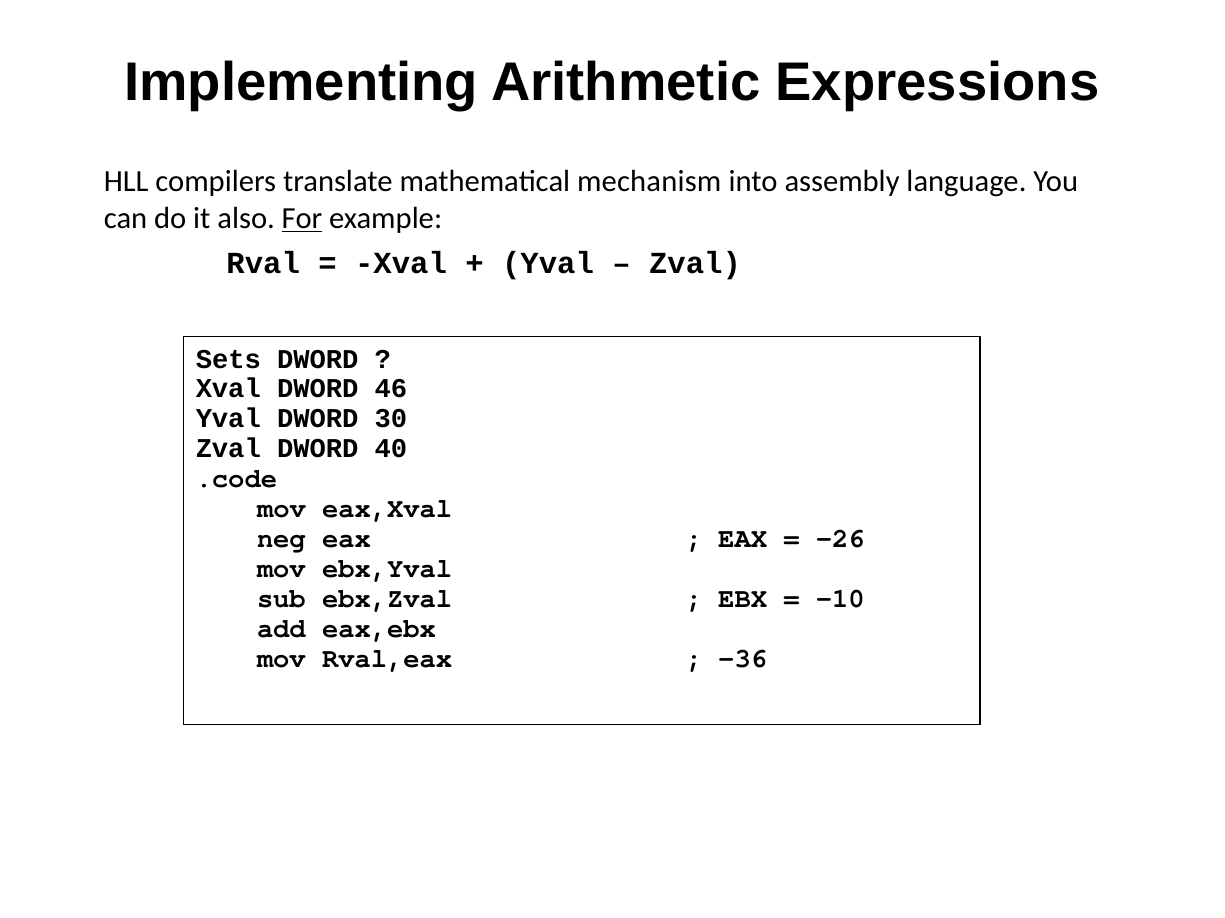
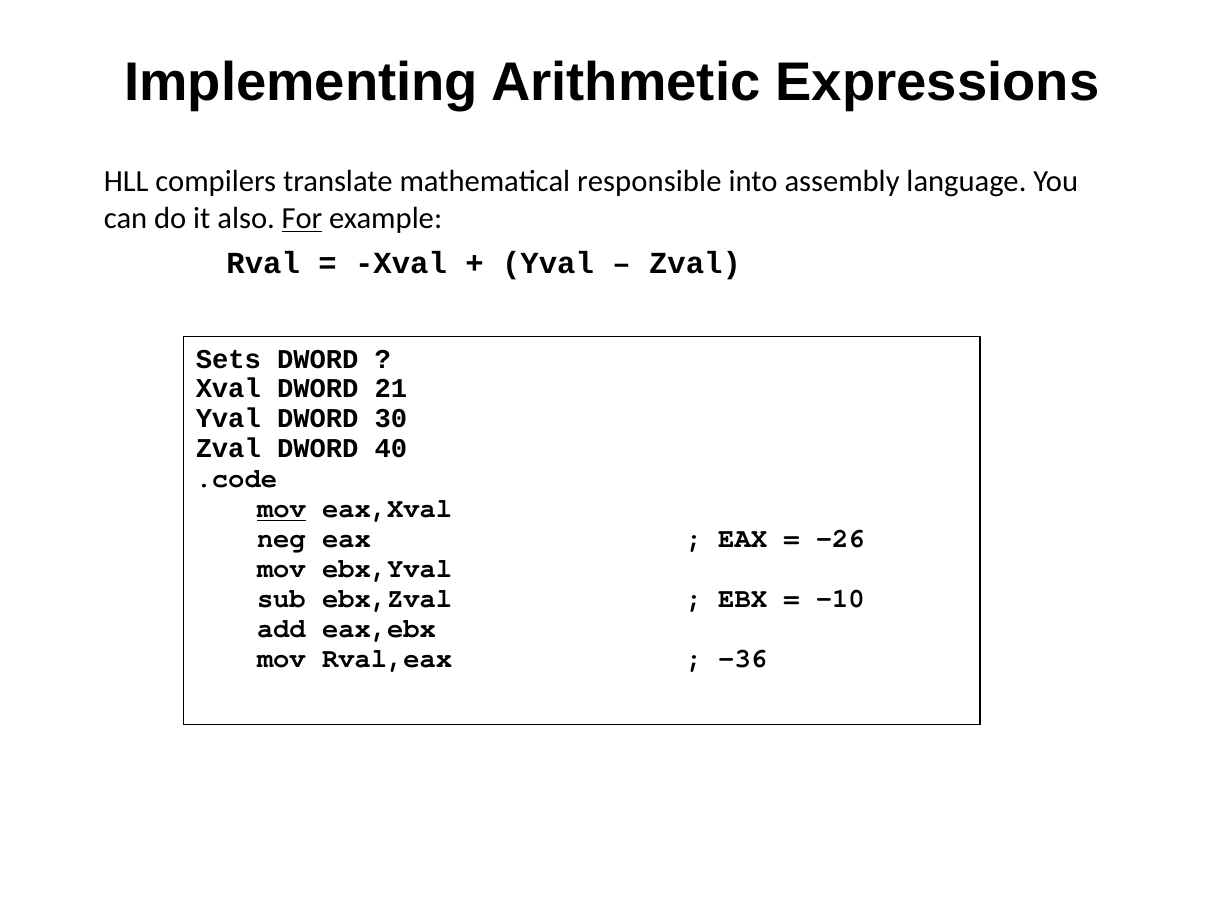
mechanism: mechanism -> responsible
46: 46 -> 21
mov at (281, 509) underline: none -> present
